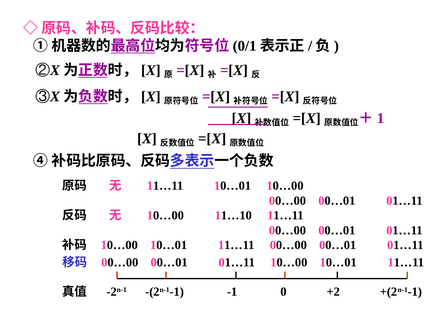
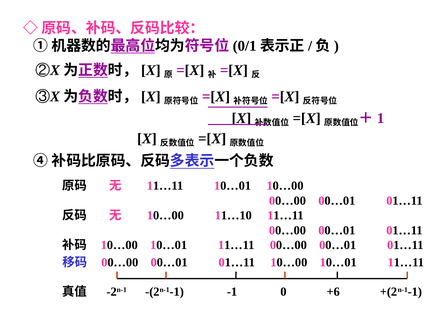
+2: +2 -> +6
